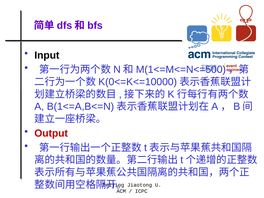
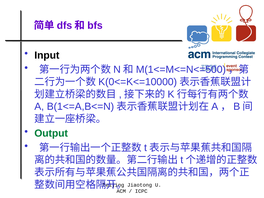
Output colour: red -> green
